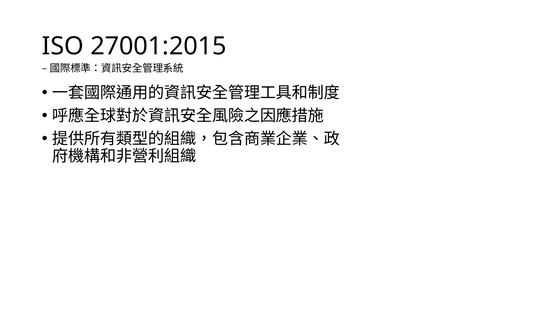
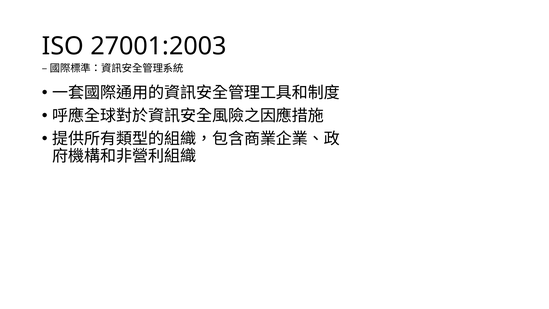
27001:2015: 27001:2015 -> 27001:2003
